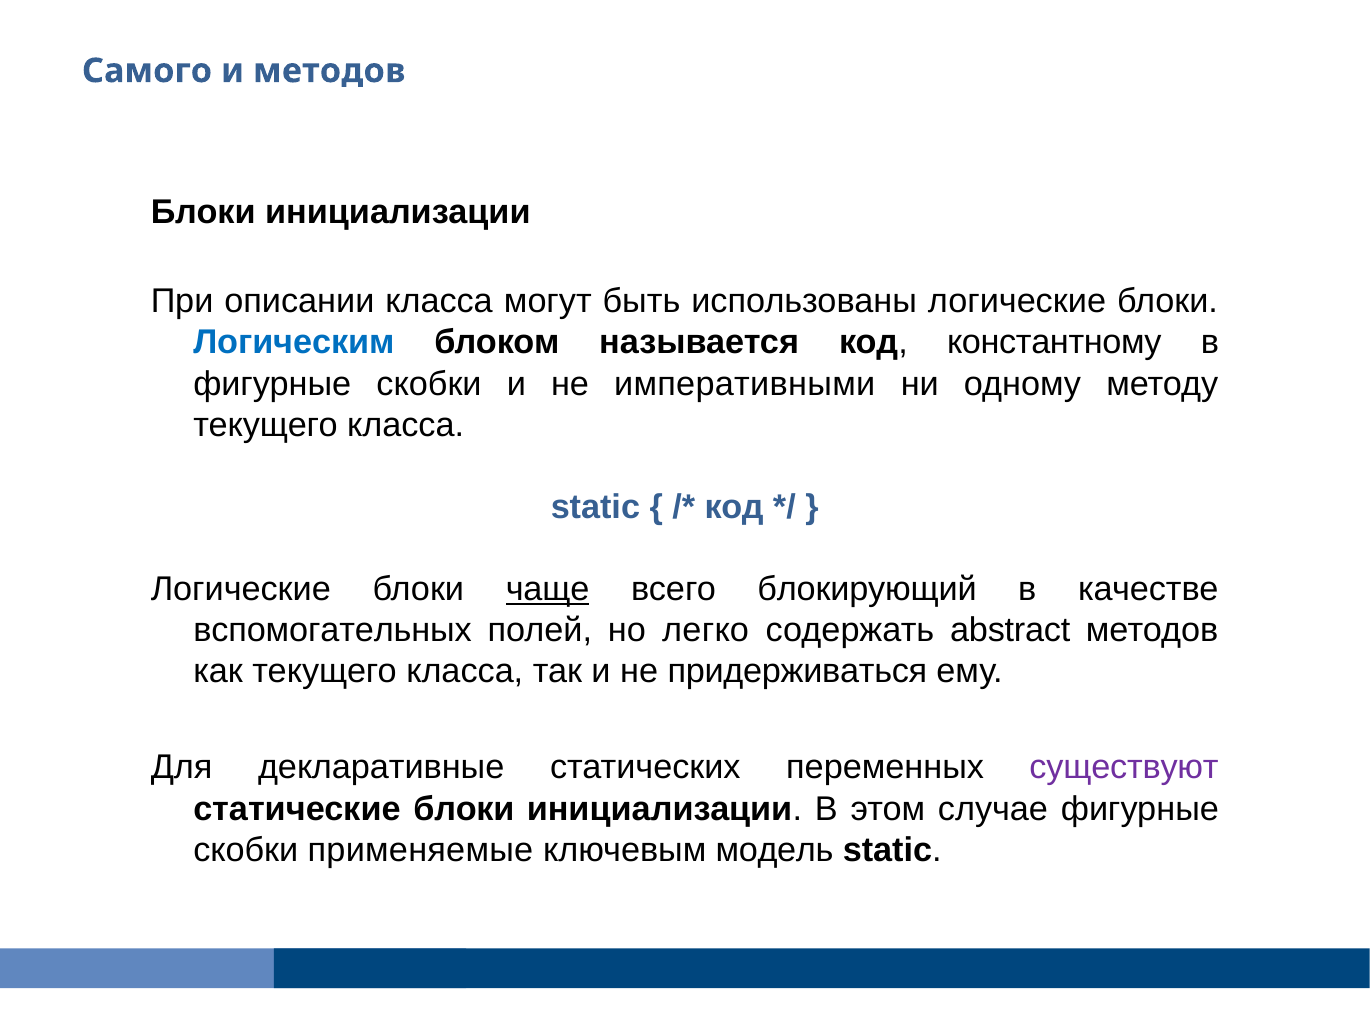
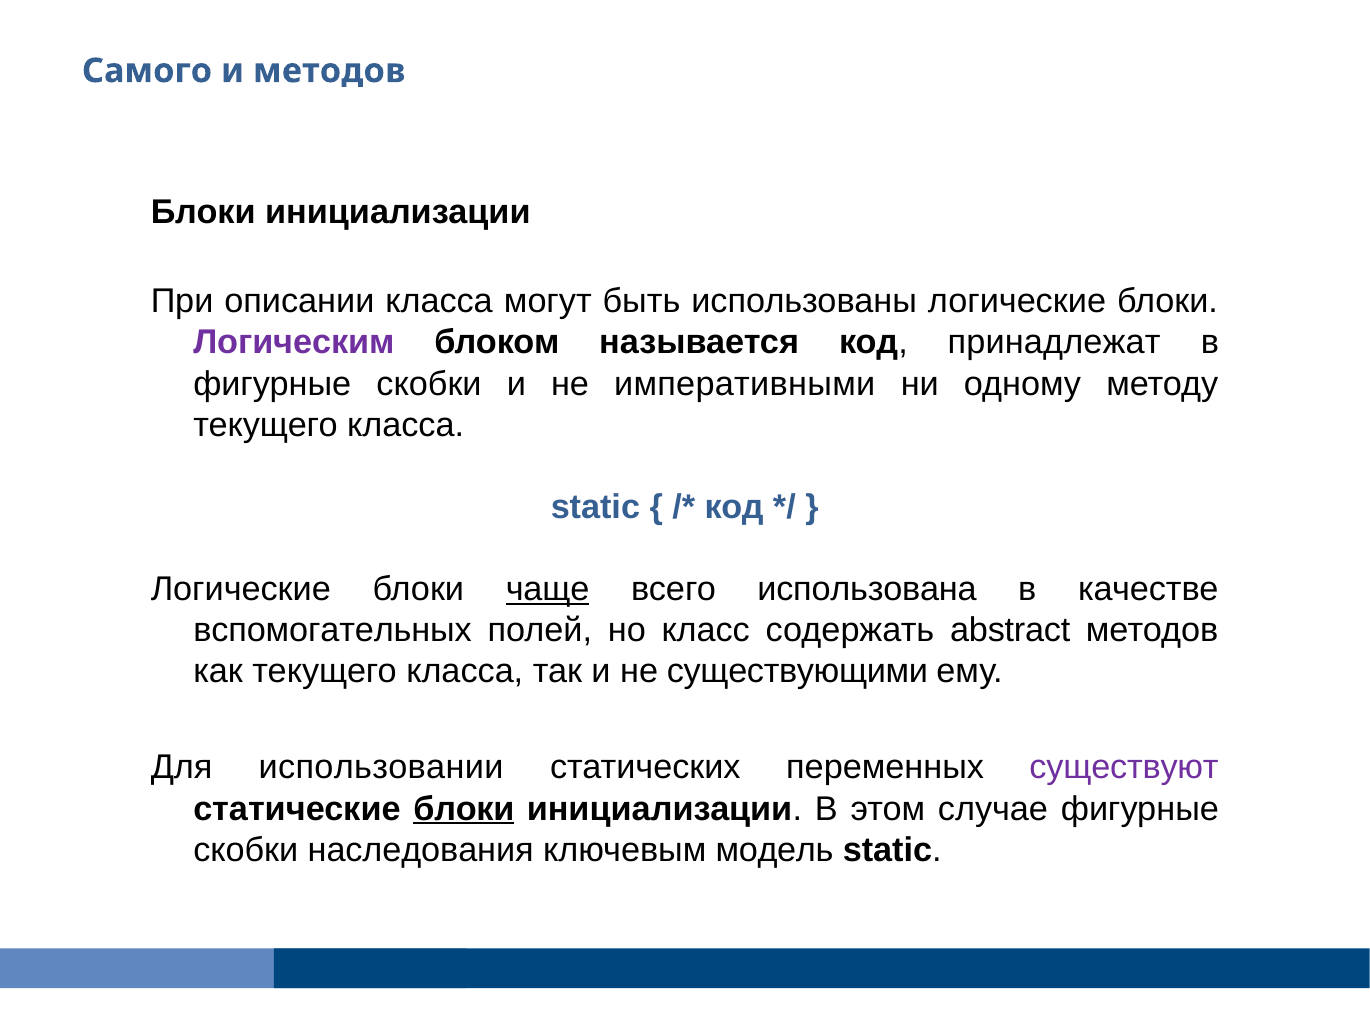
Логическим colour: blue -> purple
константному: константному -> принадлежат
блокирующий: блокирующий -> использована
легко: легко -> класс
придерживаться: придерживаться -> существующими
декларативные: декларативные -> использовании
блоки at (464, 808) underline: none -> present
применяемые: применяемые -> наследования
